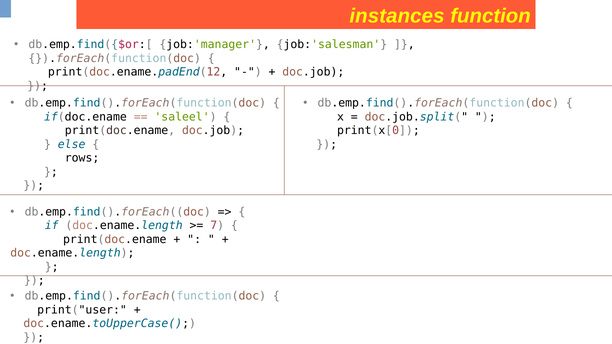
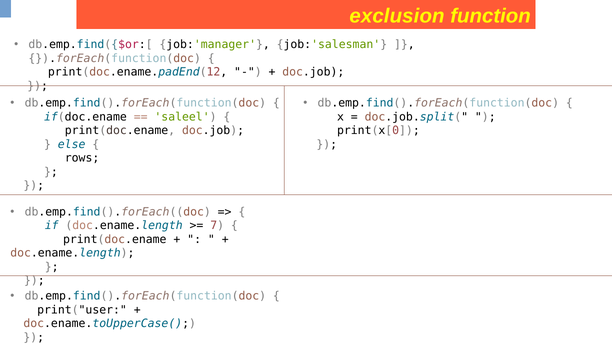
instances: instances -> exclusion
